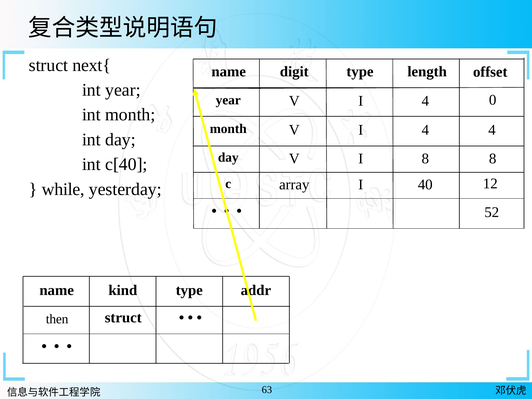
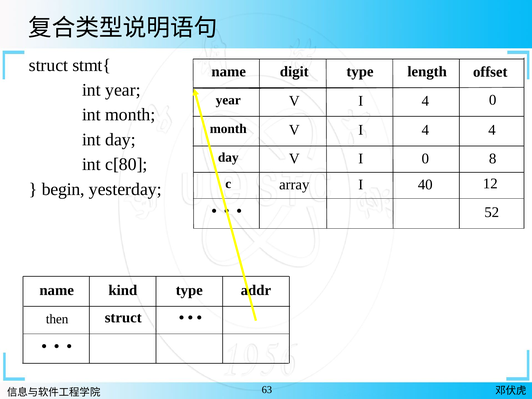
next{: next{ -> stmt{
I 8: 8 -> 0
c[40: c[40 -> c[80
while: while -> begin
